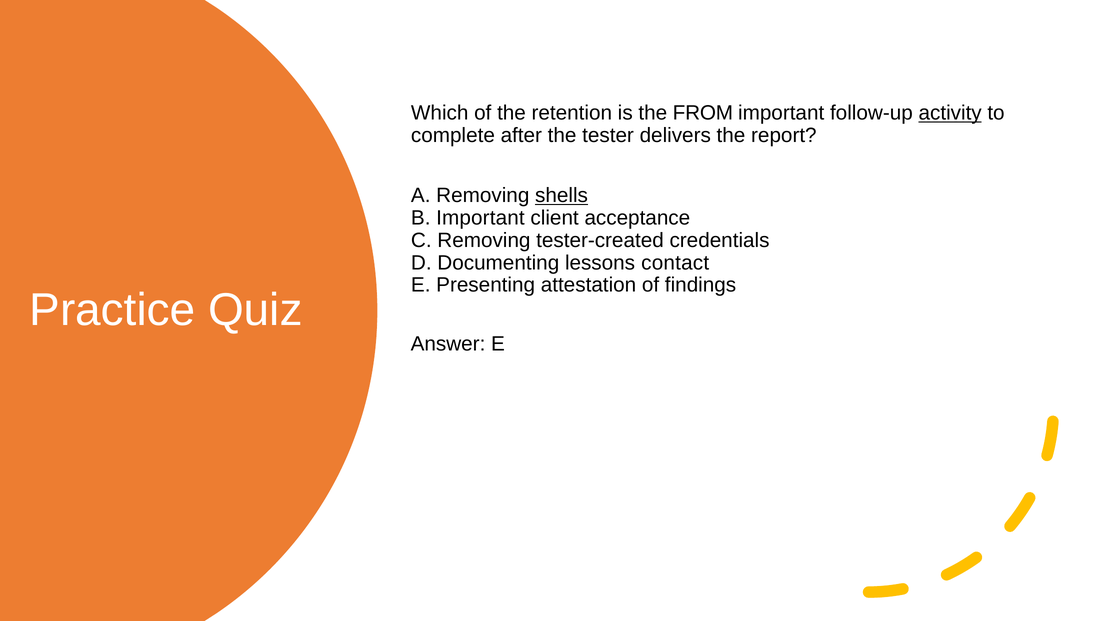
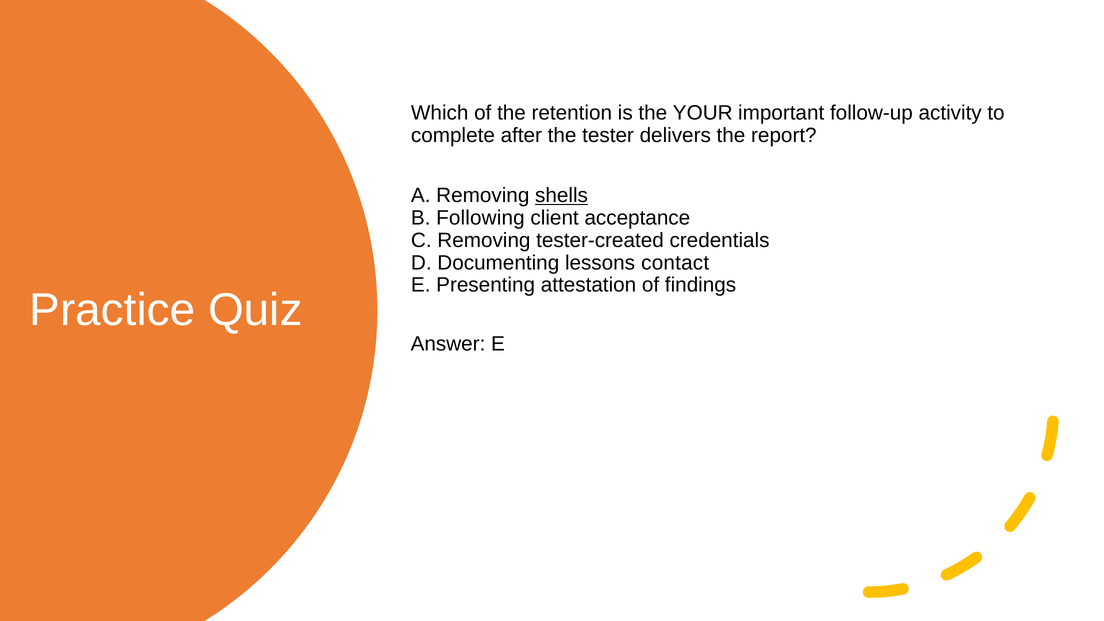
FROM: FROM -> YOUR
activity underline: present -> none
B Important: Important -> Following
